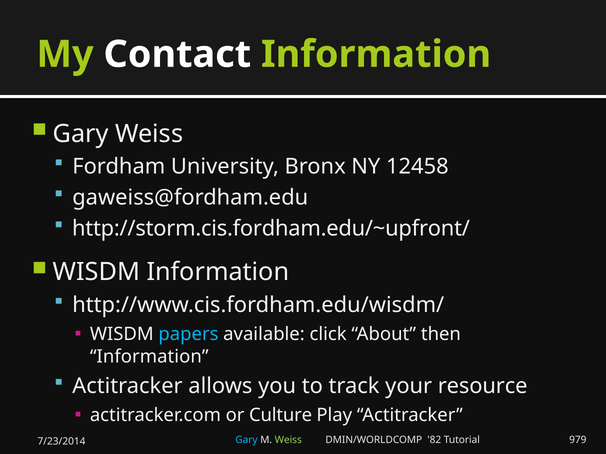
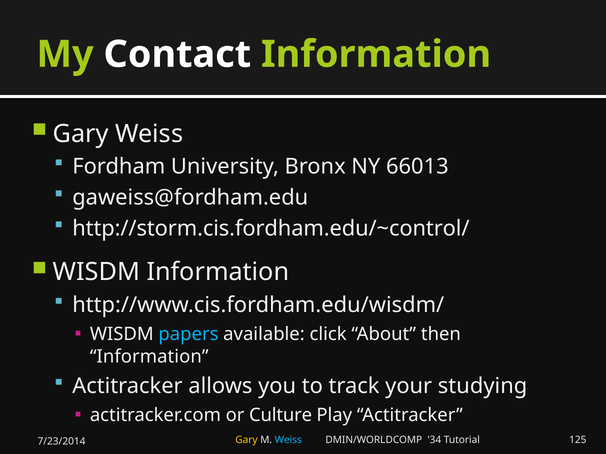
12458: 12458 -> 66013
http://storm.cis.fordham.edu/~upfront/: http://storm.cis.fordham.edu/~upfront/ -> http://storm.cis.fordham.edu/~control/
resource: resource -> studying
Gary at (246, 440) colour: light blue -> yellow
Weiss at (288, 440) colour: light green -> light blue
82: 82 -> 34
979: 979 -> 125
